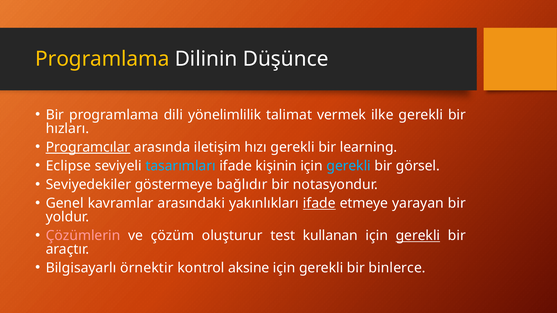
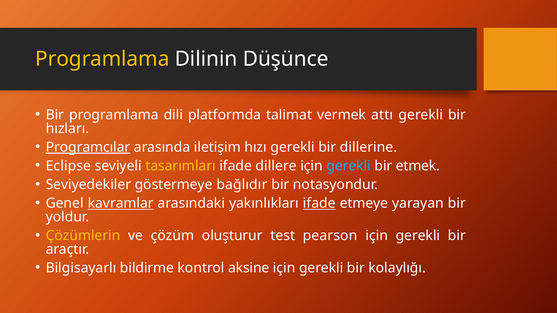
yönelimlilik: yönelimlilik -> platformda
ilke: ilke -> attı
learning: learning -> dillerine
tasarımları colour: light blue -> yellow
kişinin: kişinin -> dillere
görsel: görsel -> etmek
kavramlar underline: none -> present
Çözümlerin colour: pink -> yellow
kullanan: kullanan -> pearson
gerekli at (418, 236) underline: present -> none
örnektir: örnektir -> bildirme
binlerce: binlerce -> kolaylığı
